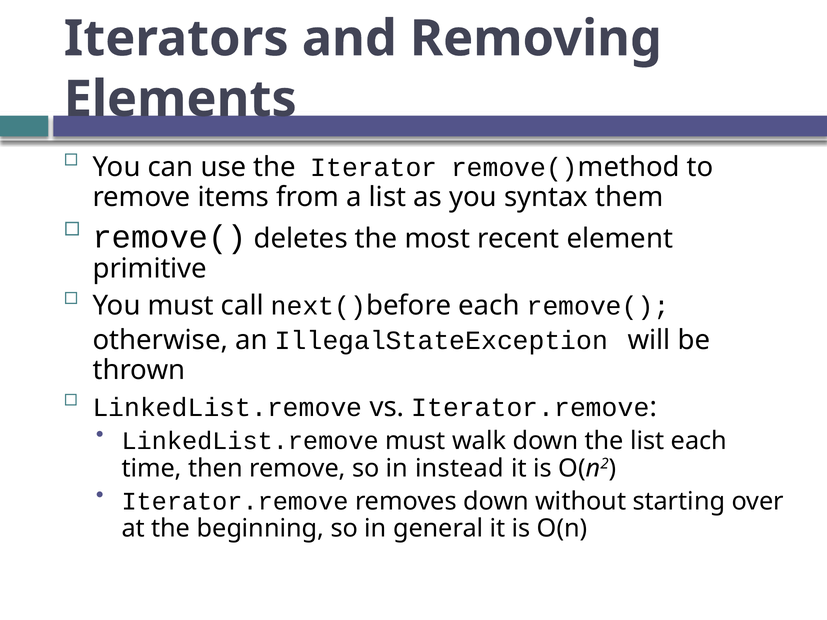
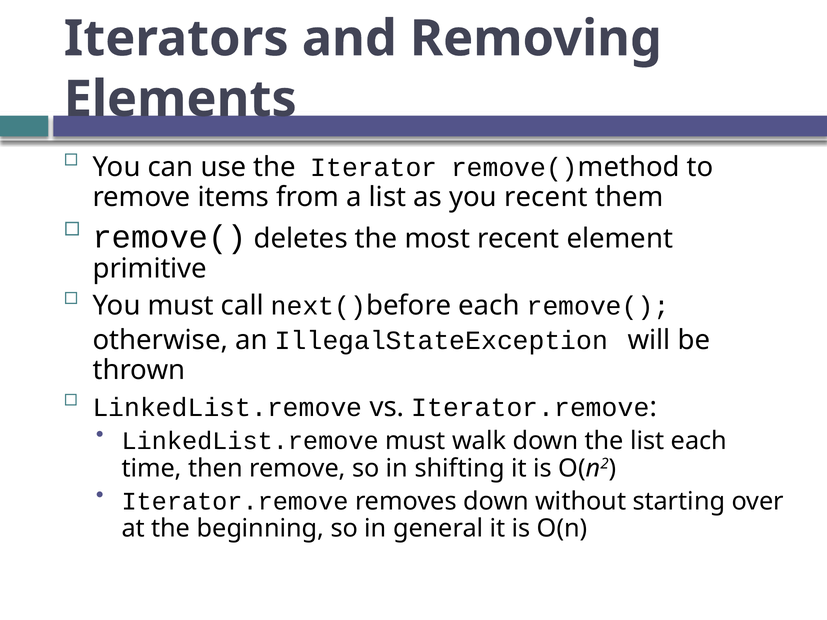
you syntax: syntax -> recent
instead: instead -> shifting
